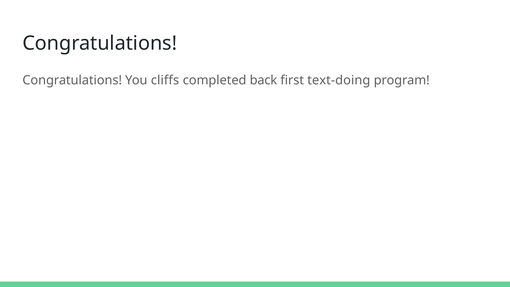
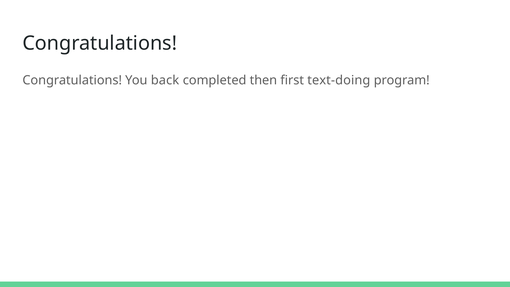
cliffs: cliffs -> back
back: back -> then
